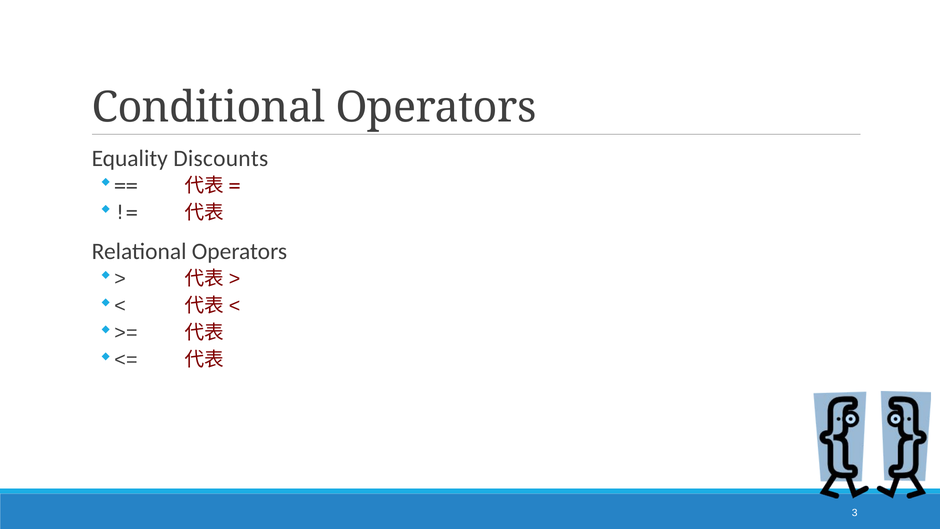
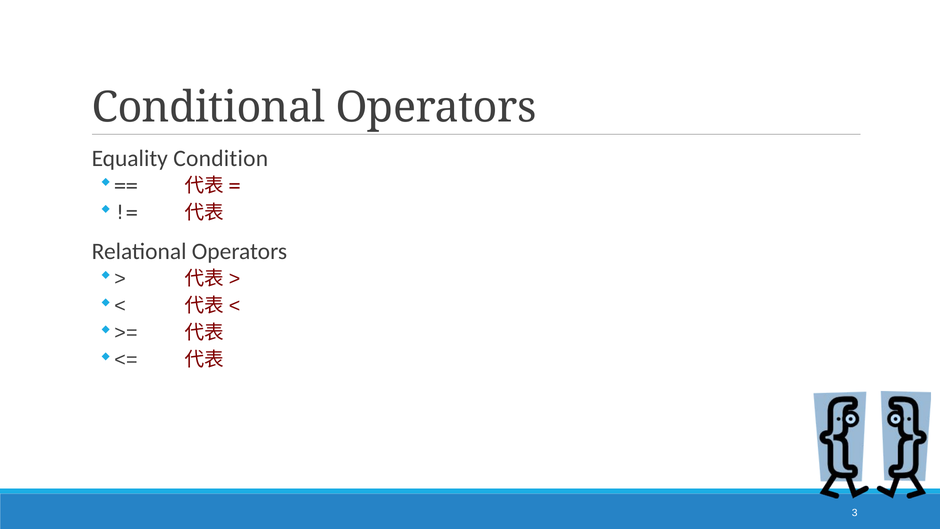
Discounts: Discounts -> Condition
